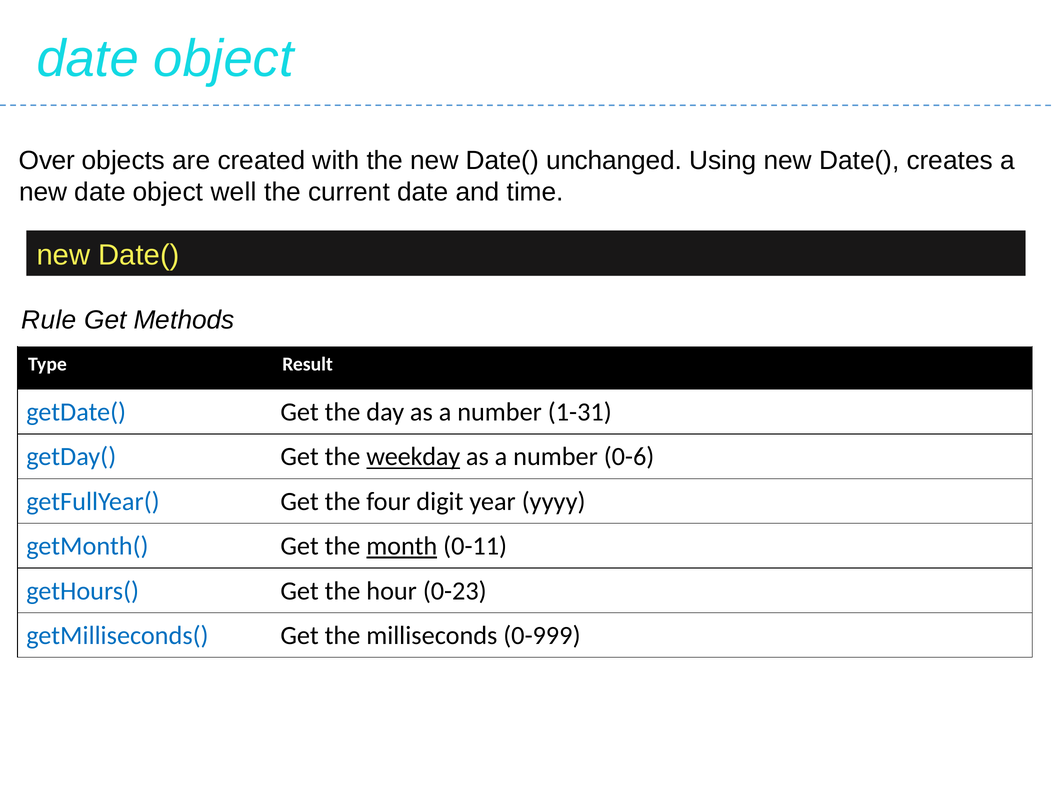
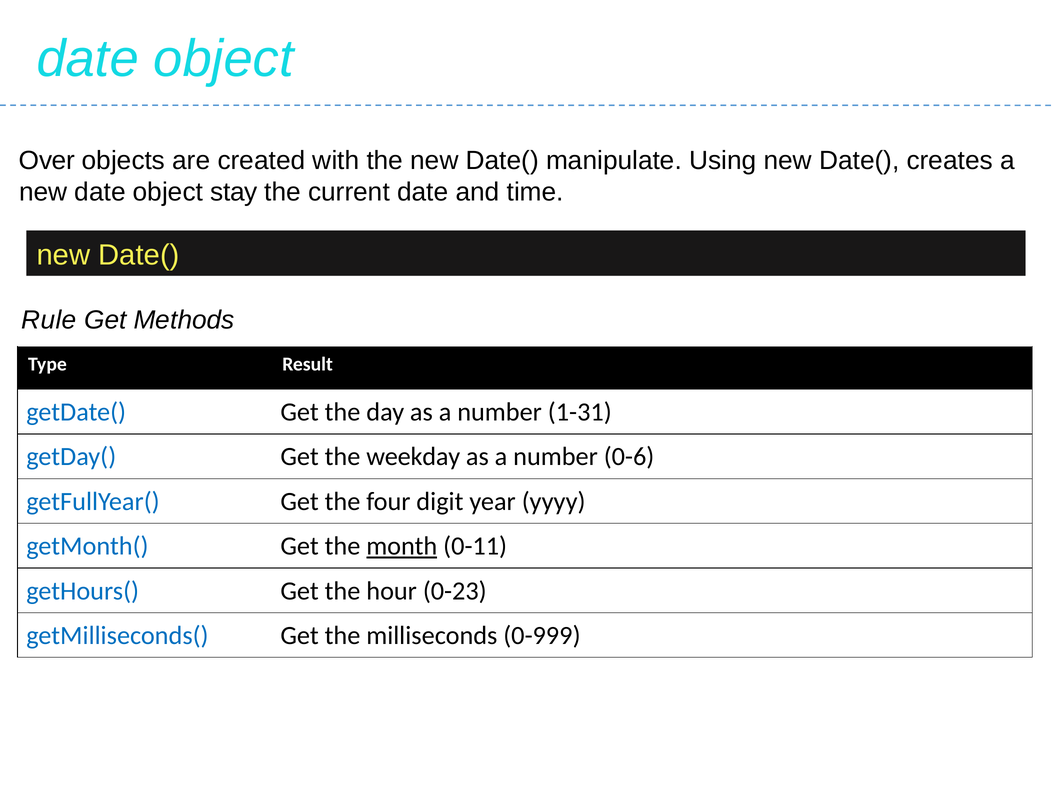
unchanged: unchanged -> manipulate
well: well -> stay
weekday underline: present -> none
